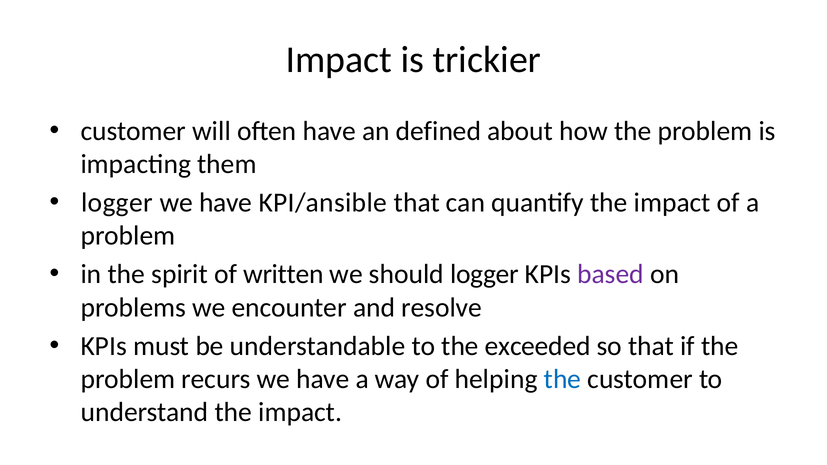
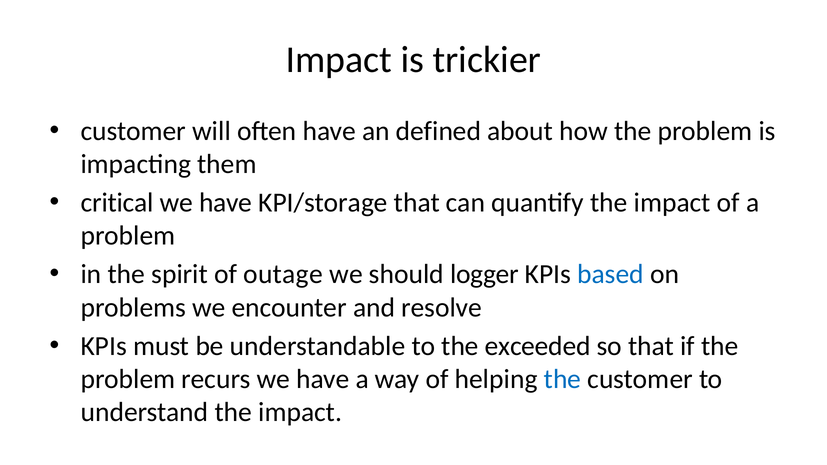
logger at (117, 203): logger -> critical
KPI/ansible: KPI/ansible -> KPI/storage
written: written -> outage
based colour: purple -> blue
